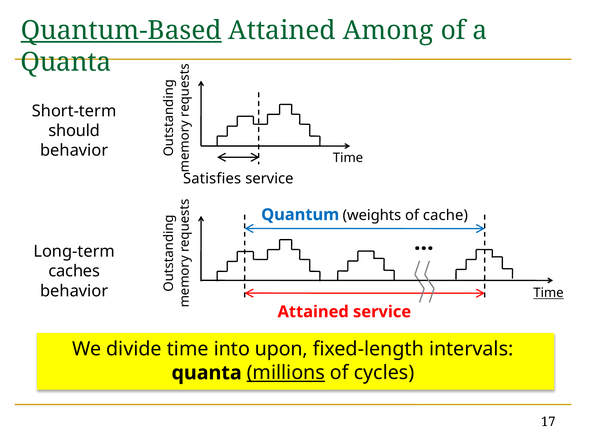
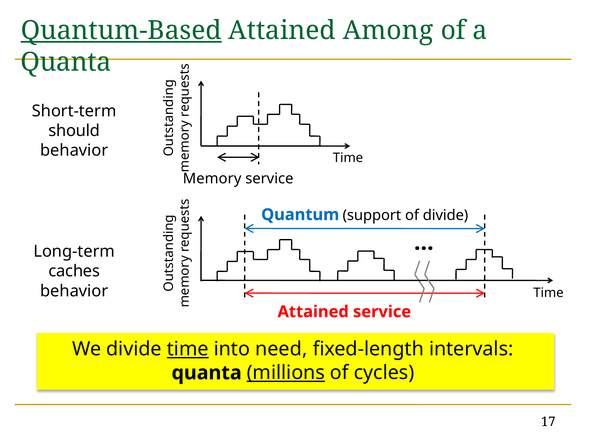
Satisfies: Satisfies -> Memory
weights: weights -> support
of cache: cache -> divide
Time at (548, 292) underline: present -> none
time at (188, 349) underline: none -> present
upon: upon -> need
